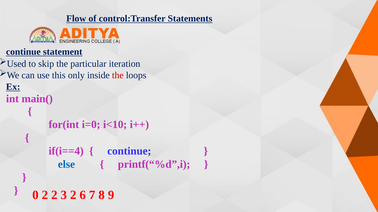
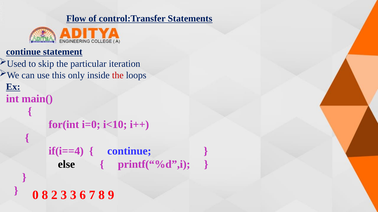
else colour: blue -> black
0 2: 2 -> 8
3 2: 2 -> 3
